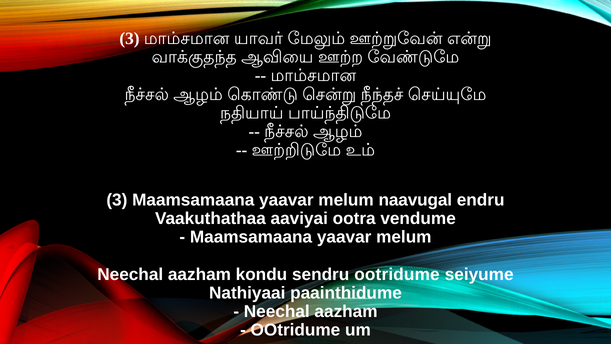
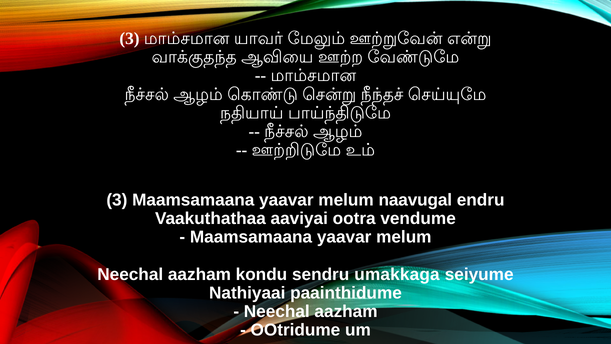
sendru ootridume: ootridume -> umakkaga
